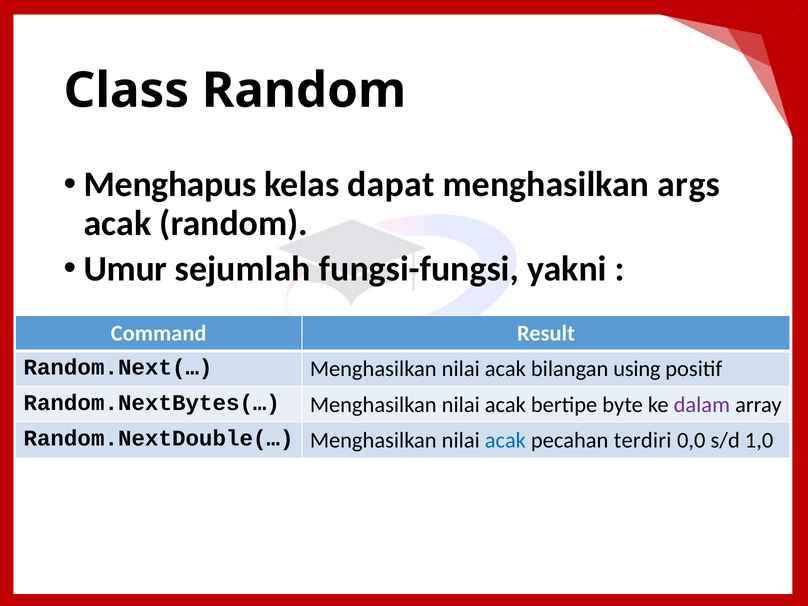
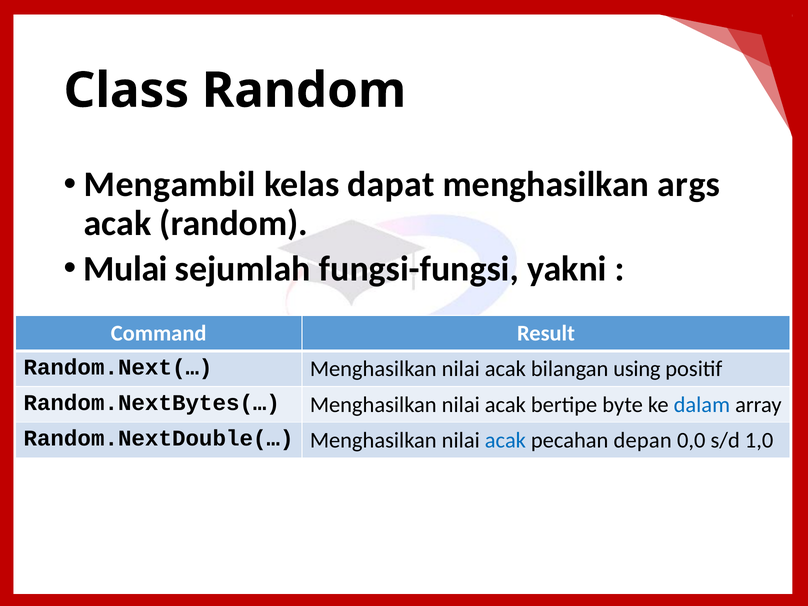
Menghapus: Menghapus -> Mengambil
Umur: Umur -> Mulai
dalam colour: purple -> blue
terdiri: terdiri -> depan
